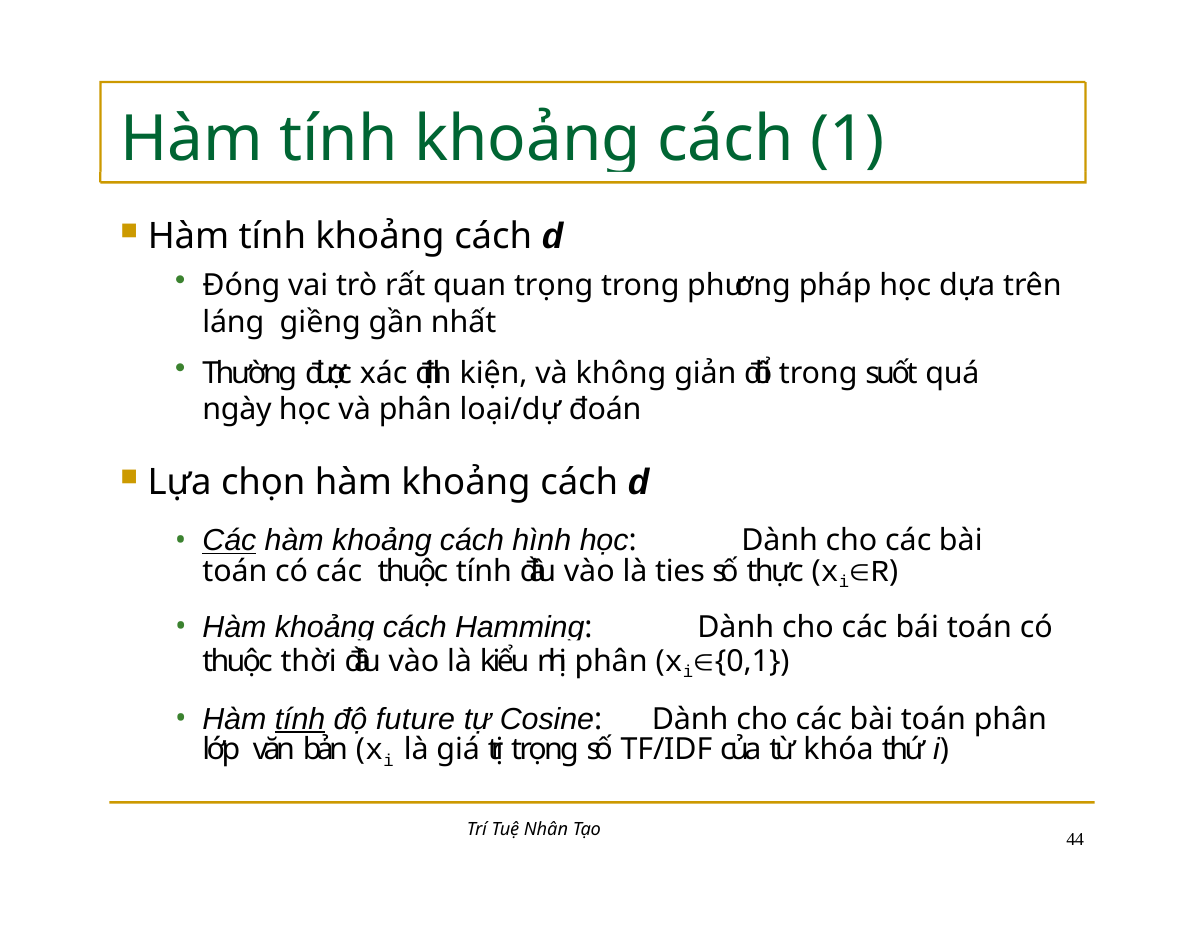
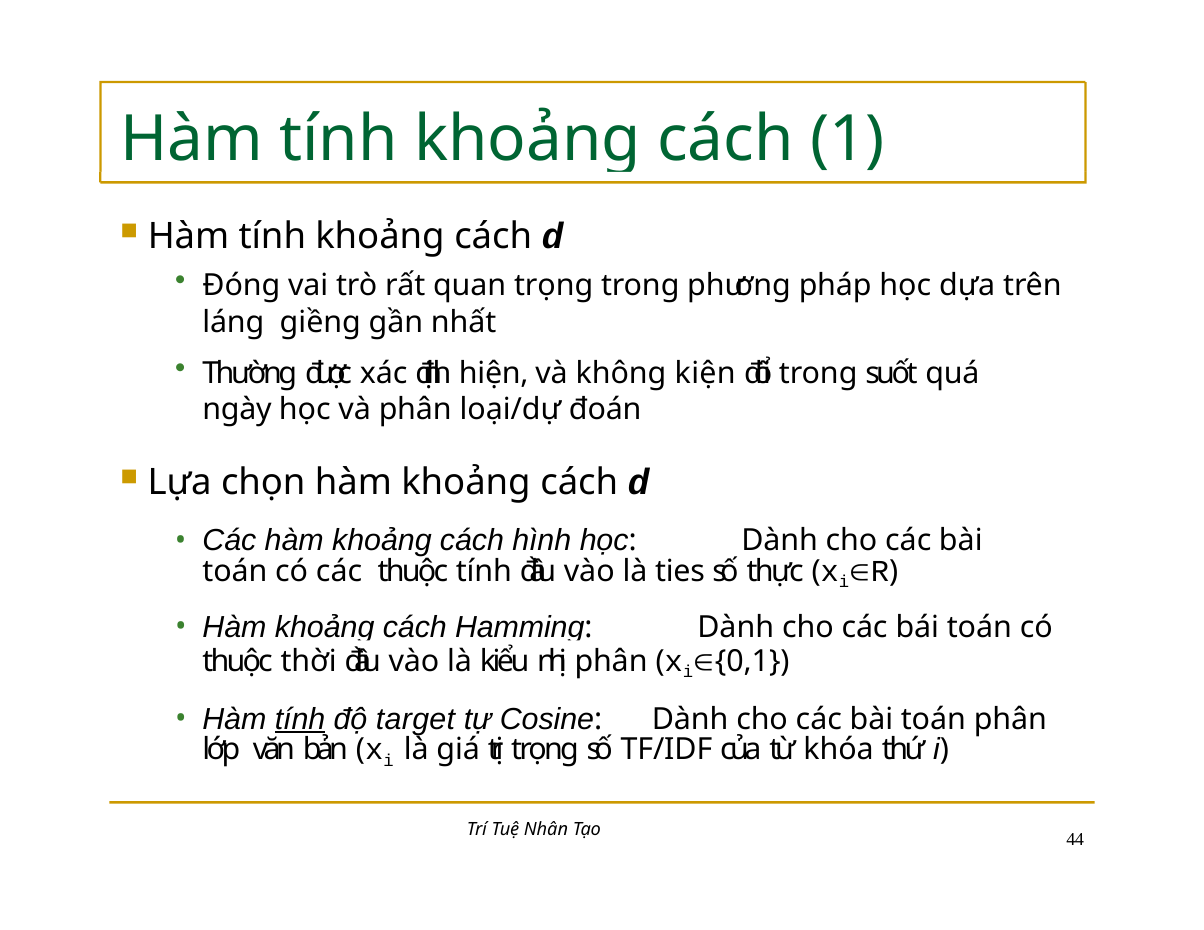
kiện: kiện -> hiện
giản: giản -> kiện
Các at (229, 541) underline: present -> none
future: future -> target
